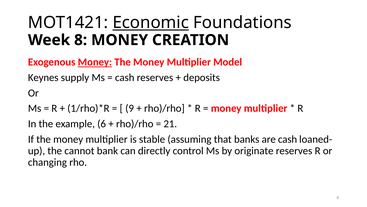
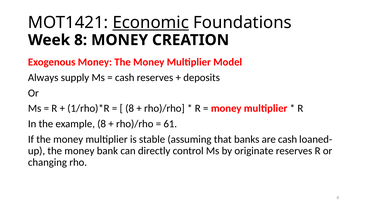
Money at (95, 62) underline: present -> none
Keynes: Keynes -> Always
9 at (130, 108): 9 -> 8
example 6: 6 -> 8
21: 21 -> 61
cannot at (79, 150): cannot -> money
